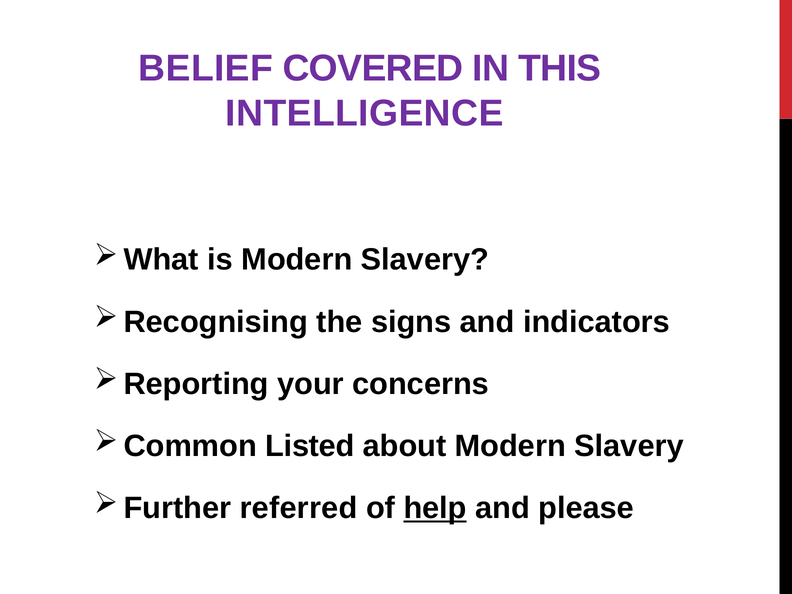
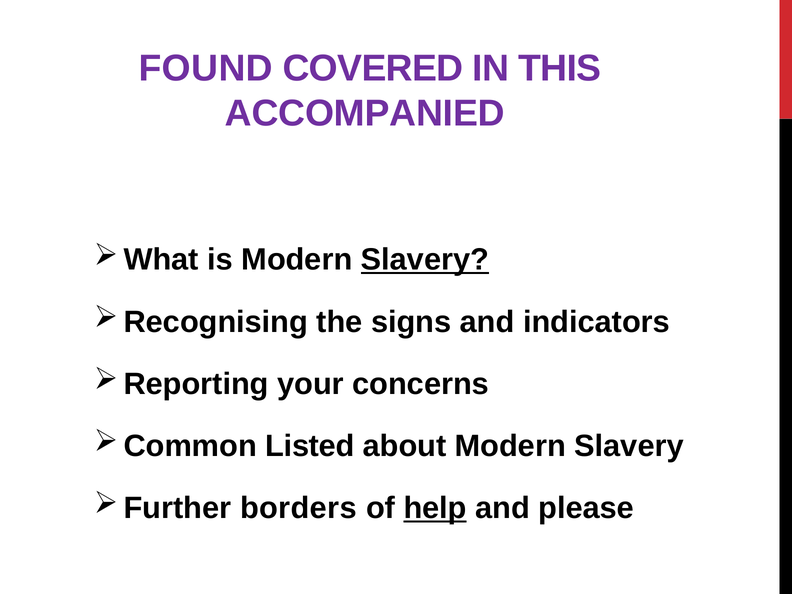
BELIEF: BELIEF -> FOUND
INTELLIGENCE: INTELLIGENCE -> ACCOMPANIED
Slavery at (425, 260) underline: none -> present
referred: referred -> borders
